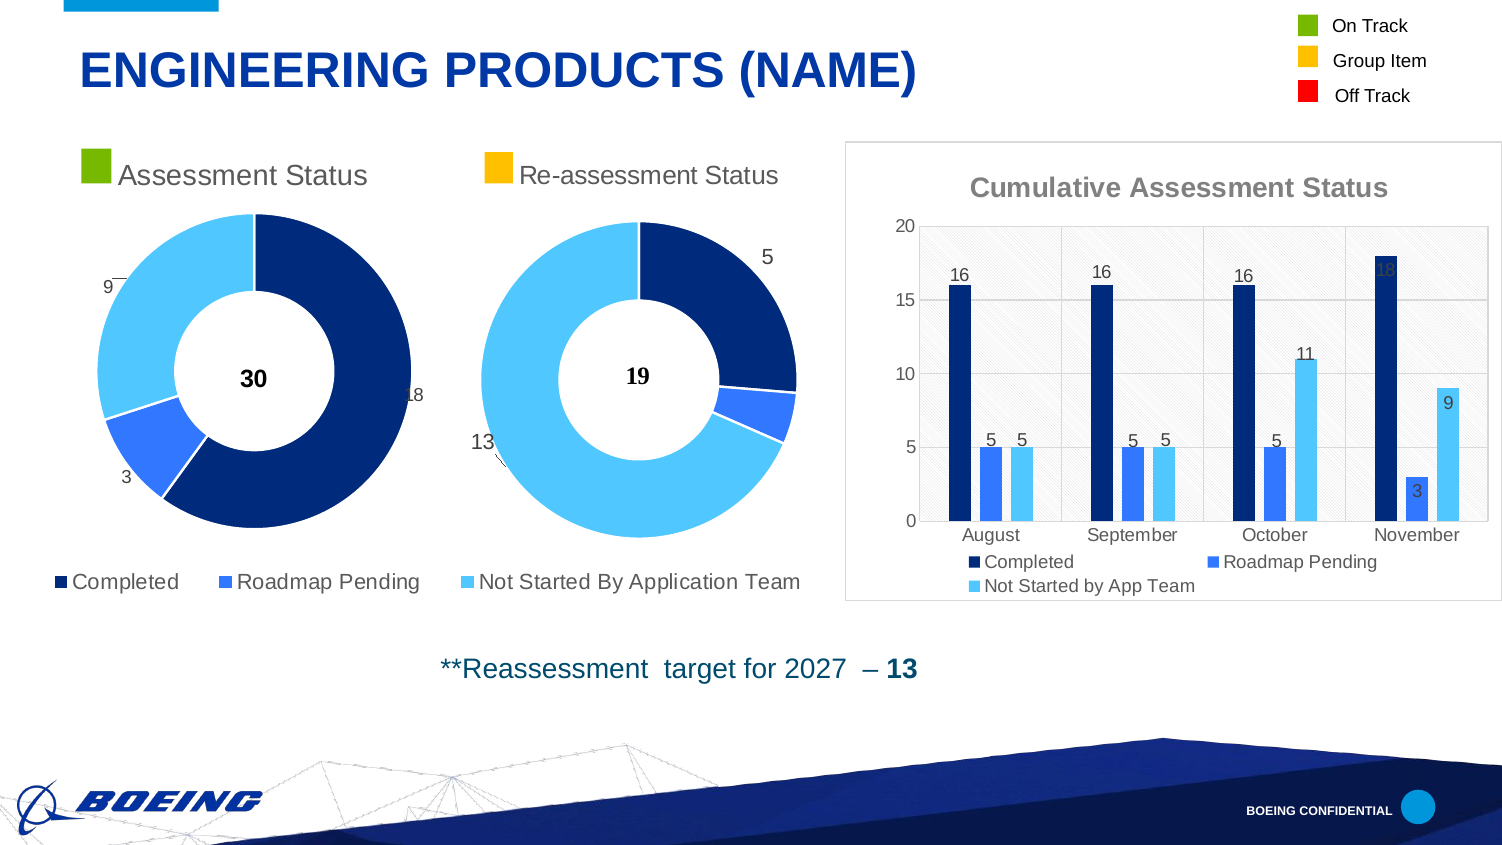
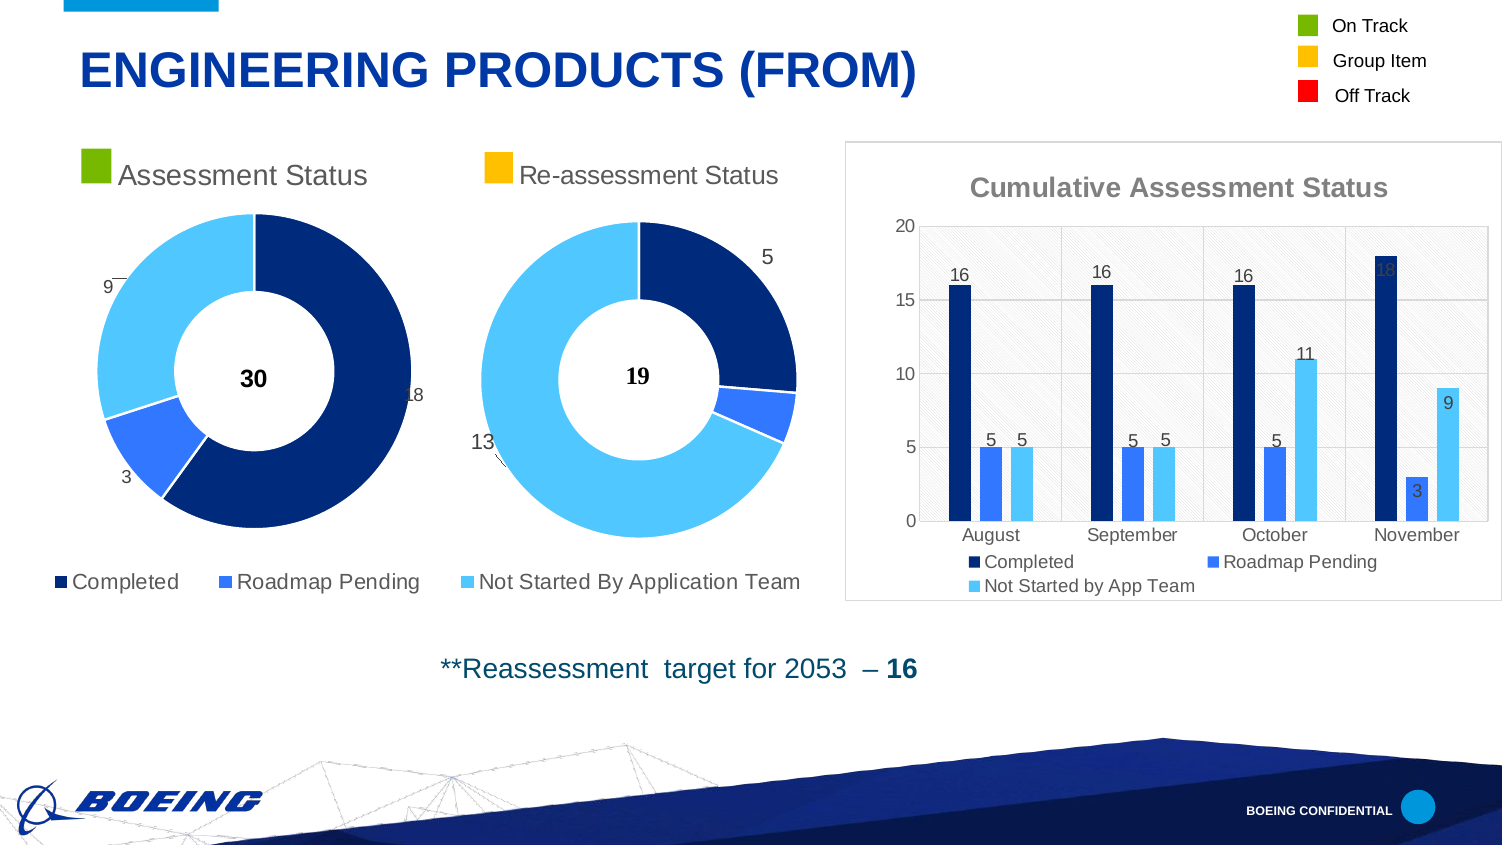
NAME: NAME -> FROM
2027: 2027 -> 2053
13 at (902, 669): 13 -> 16
